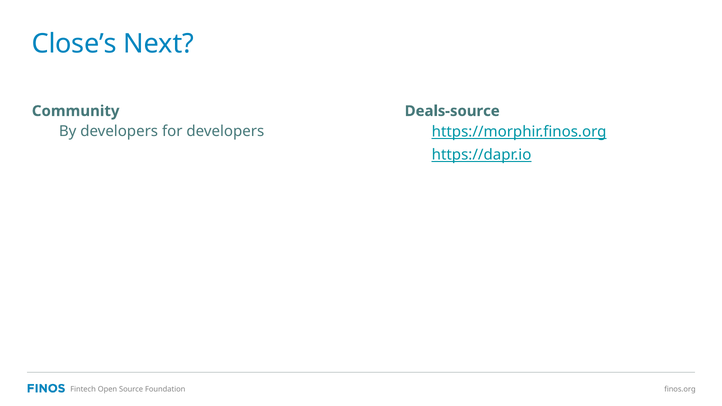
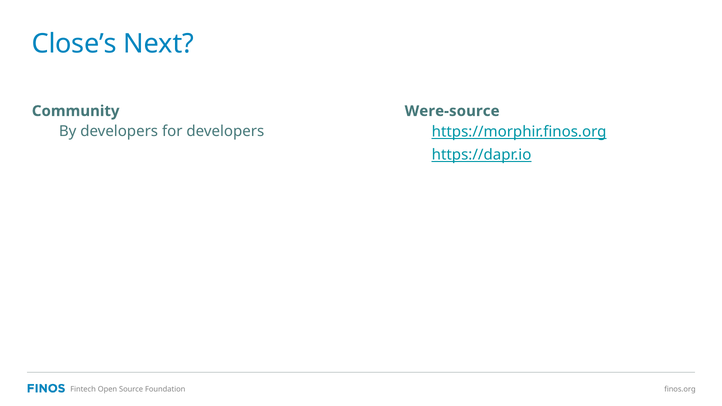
Deals-source: Deals-source -> Were-source
